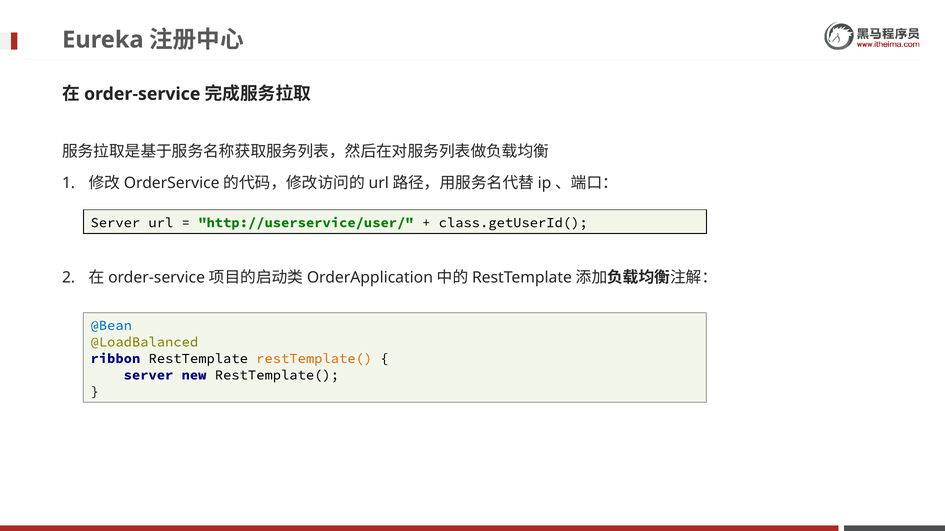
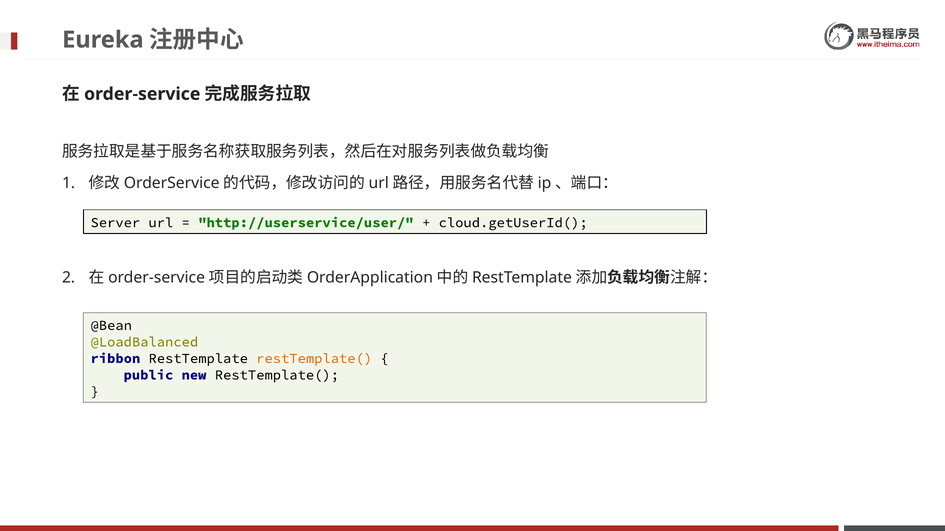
class.getUserId(: class.getUserId( -> cloud.getUserId(
@Bean colour: blue -> black
server at (148, 375): server -> public
